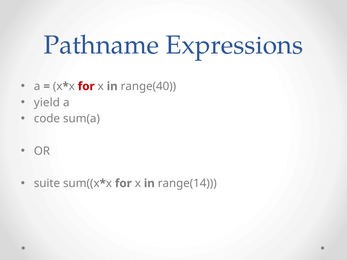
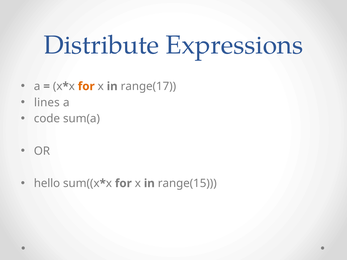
Pathname: Pathname -> Distribute
for at (86, 86) colour: red -> orange
range(40: range(40 -> range(17
yield: yield -> lines
suite: suite -> hello
range(14: range(14 -> range(15
